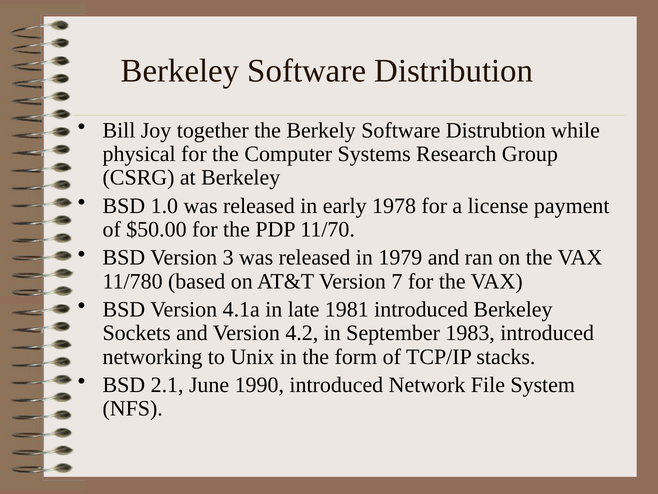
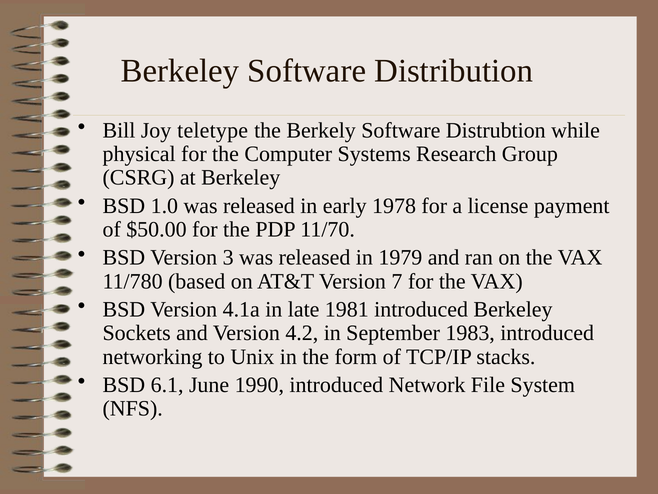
together: together -> teletype
2.1: 2.1 -> 6.1
